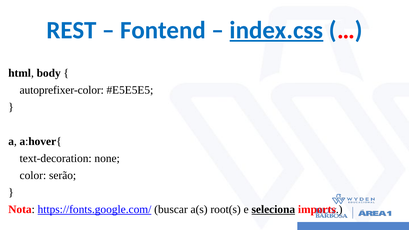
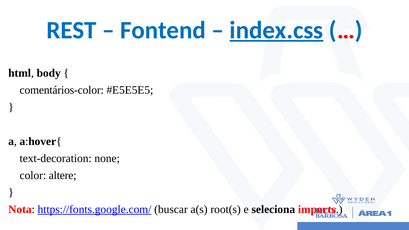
autoprefixer-color: autoprefixer-color -> comentários-color
serão: serão -> altere
seleciona underline: present -> none
